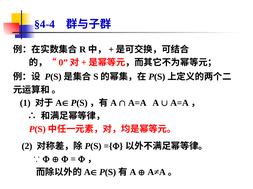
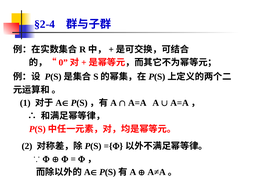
§4-4: §4-4 -> §2-4
